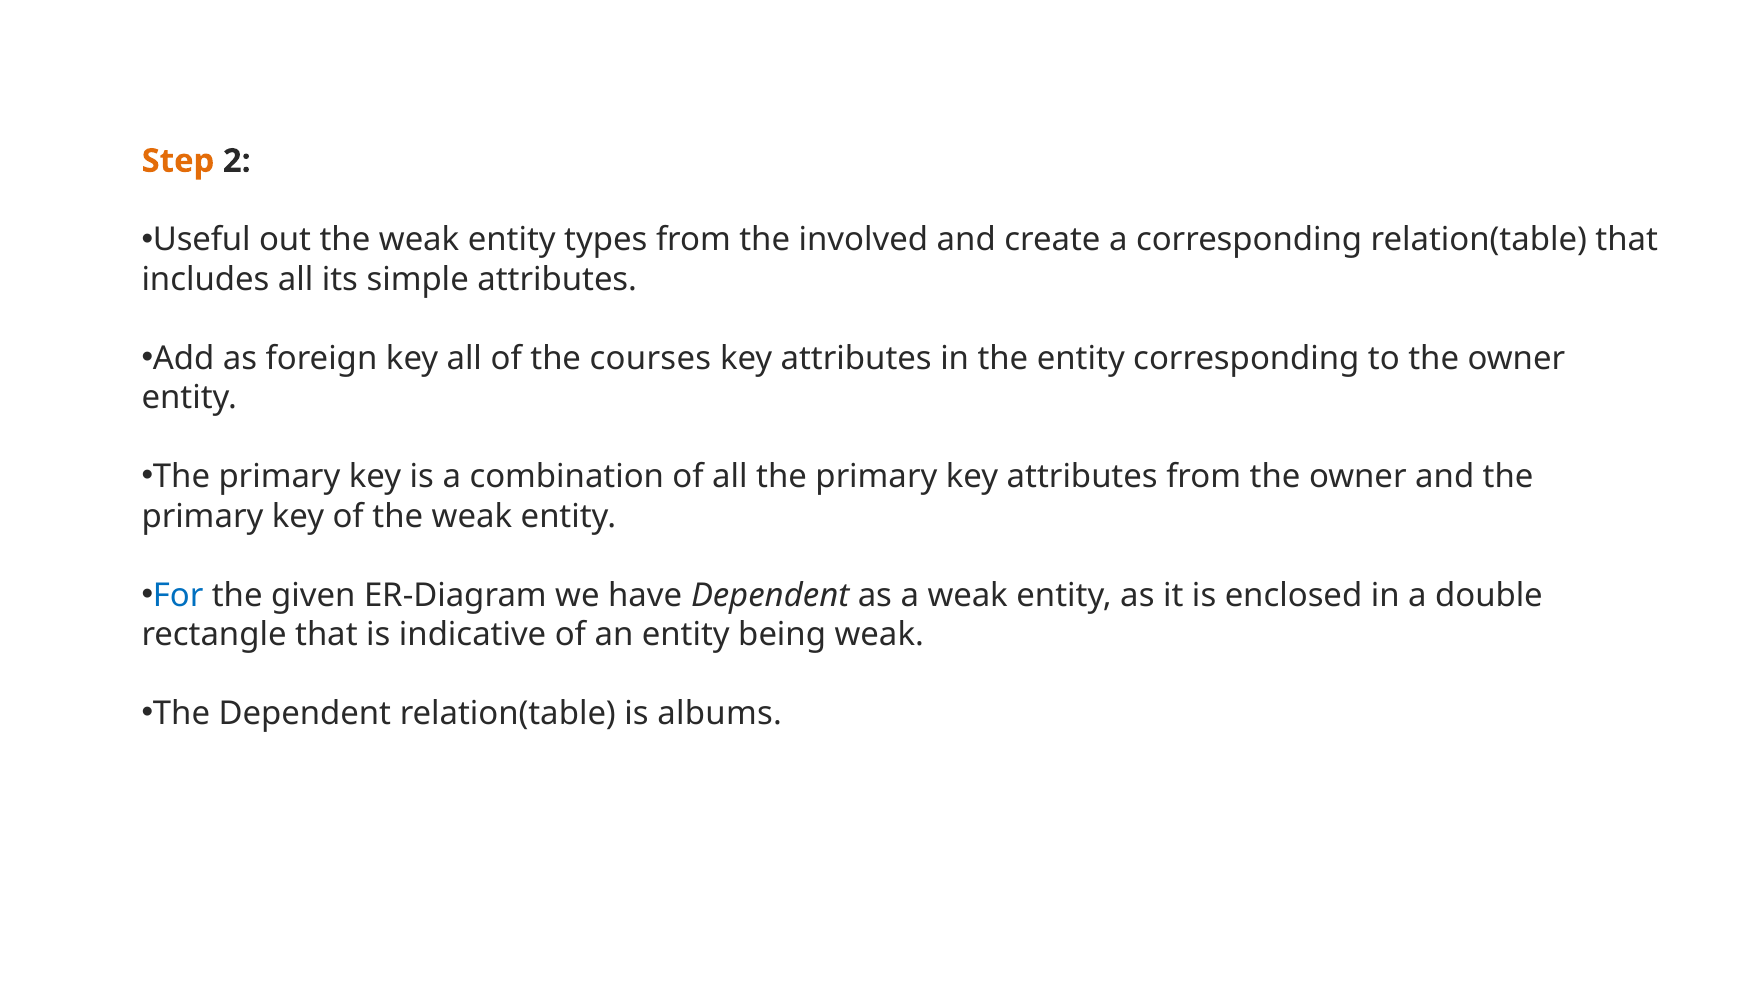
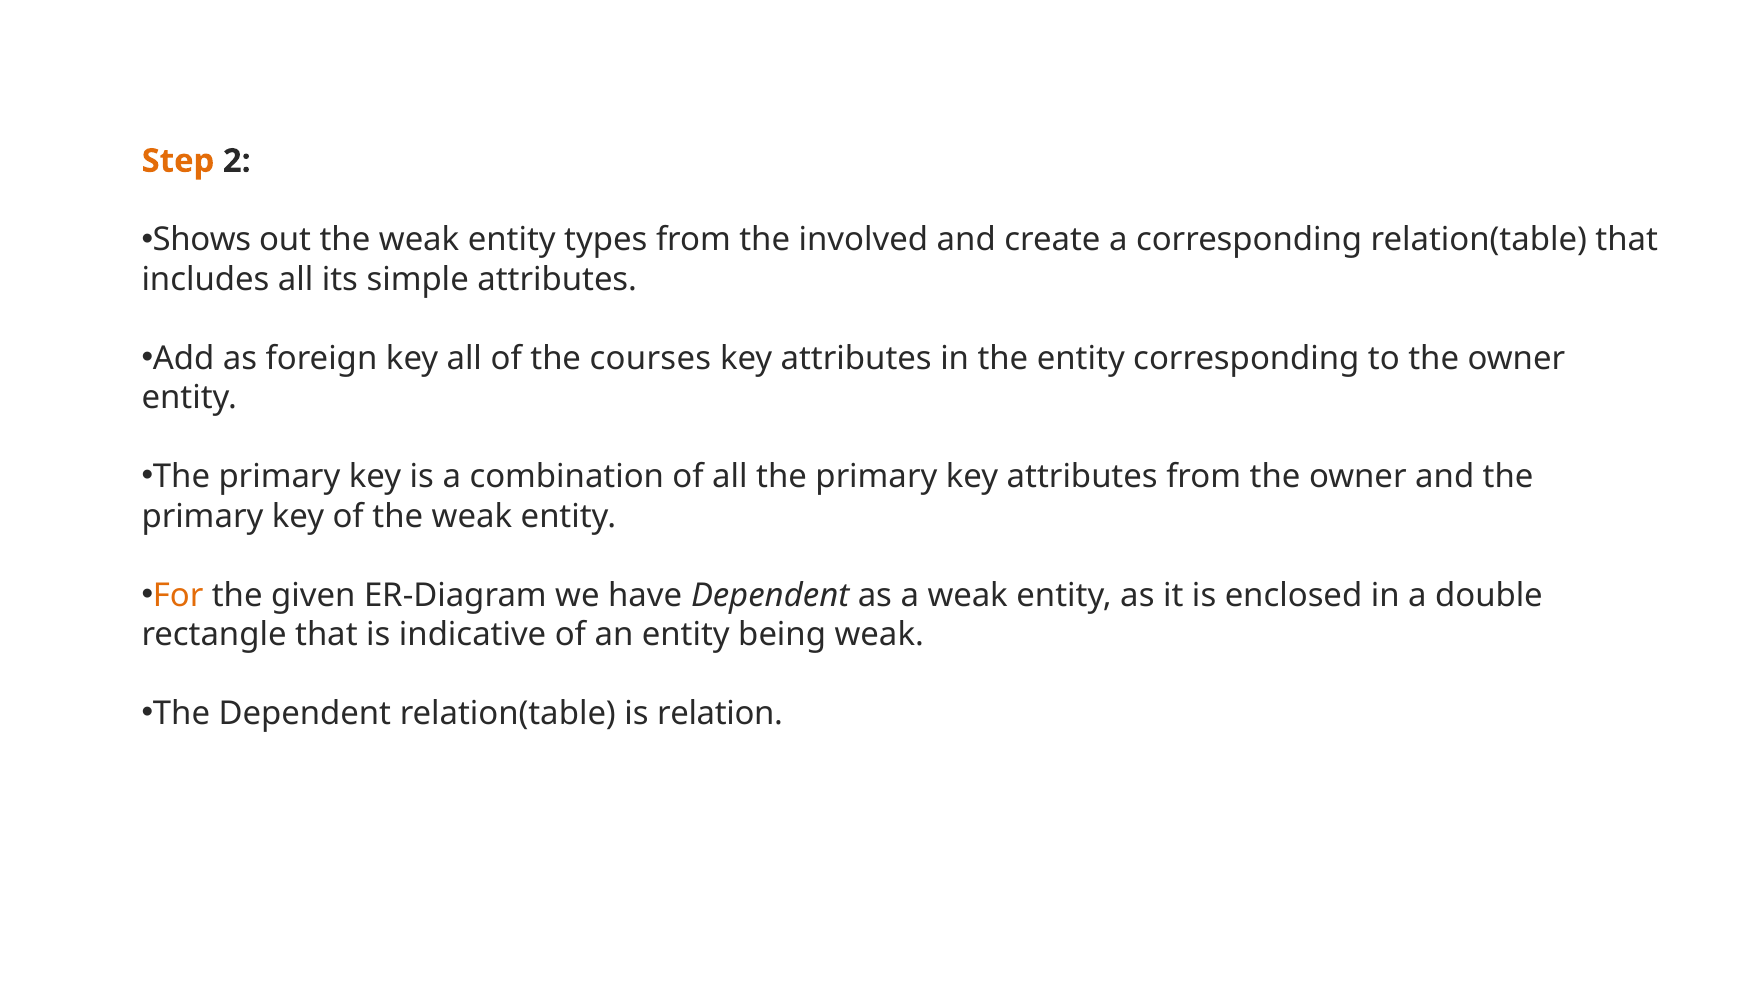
Useful: Useful -> Shows
For colour: blue -> orange
albums: albums -> relation
